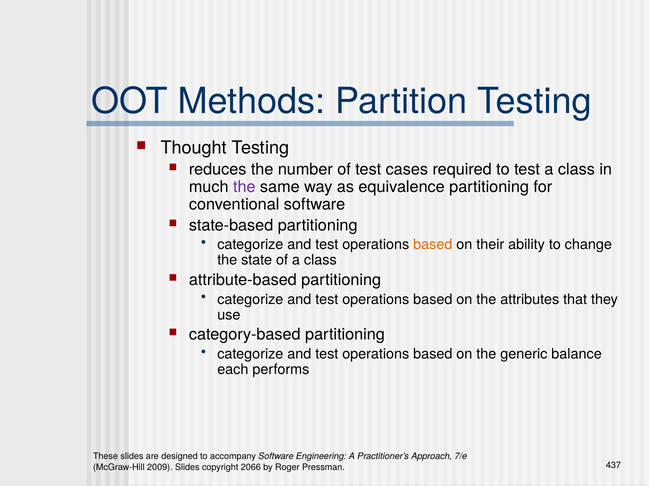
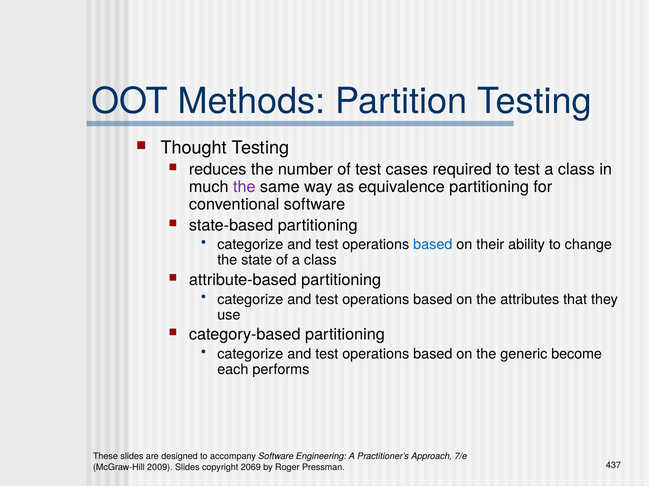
based at (433, 245) colour: orange -> blue
balance: balance -> become
2066: 2066 -> 2069
